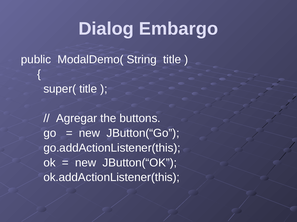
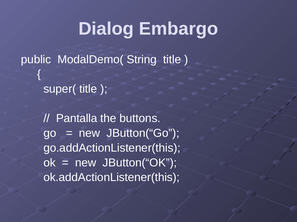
Agregar: Agregar -> Pantalla
